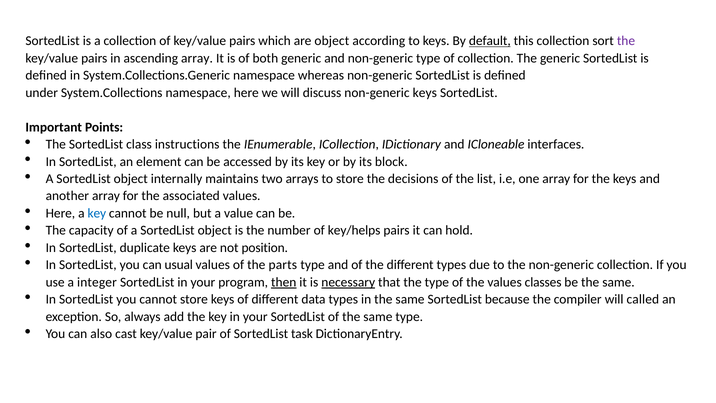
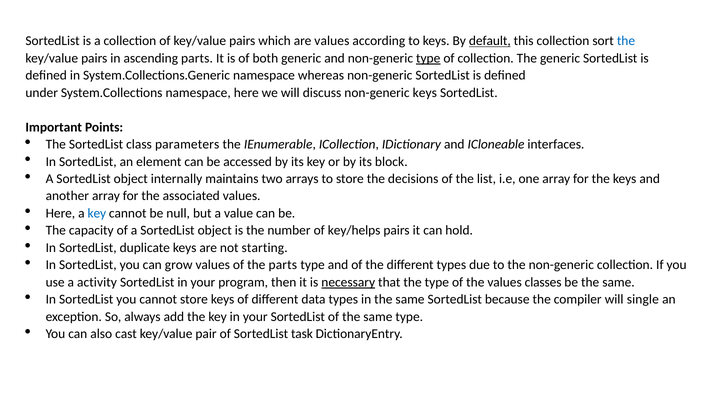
are object: object -> values
the at (626, 41) colour: purple -> blue
ascending array: array -> parts
type at (428, 58) underline: none -> present
instructions: instructions -> parameters
position: position -> starting
usual: usual -> grow
integer: integer -> activity
then underline: present -> none
called: called -> single
